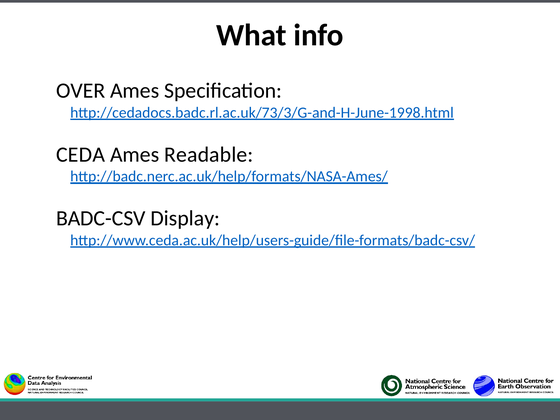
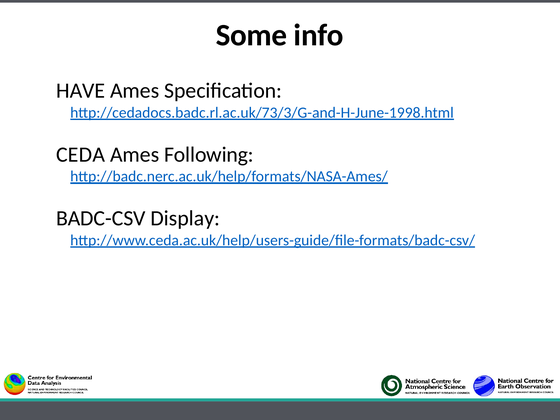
What: What -> Some
OVER: OVER -> HAVE
Readable: Readable -> Following
